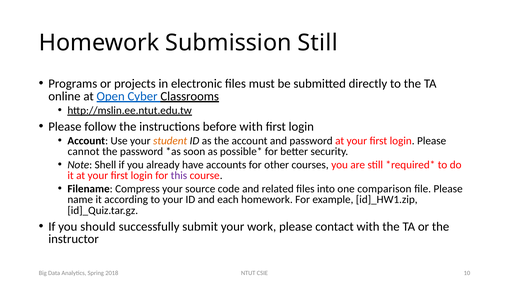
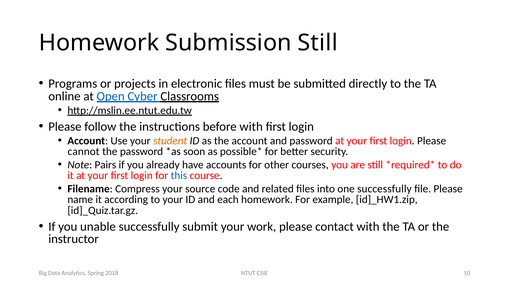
Shell: Shell -> Pairs
this colour: purple -> blue
one comparison: comparison -> successfully
should: should -> unable
